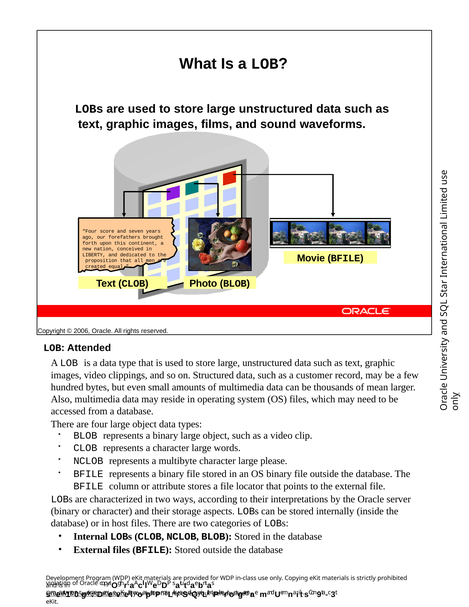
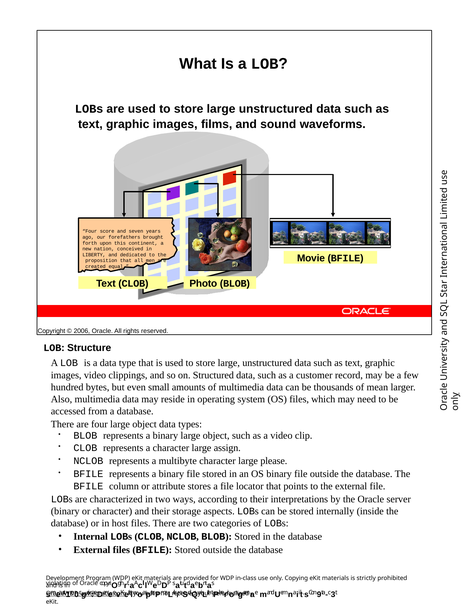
Attended: Attended -> Structure
words: words -> assign
